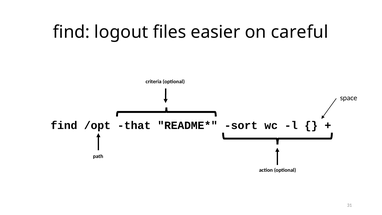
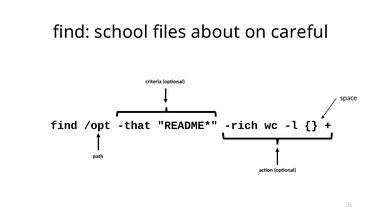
logout: logout -> school
easier: easier -> about
sort: sort -> rich
